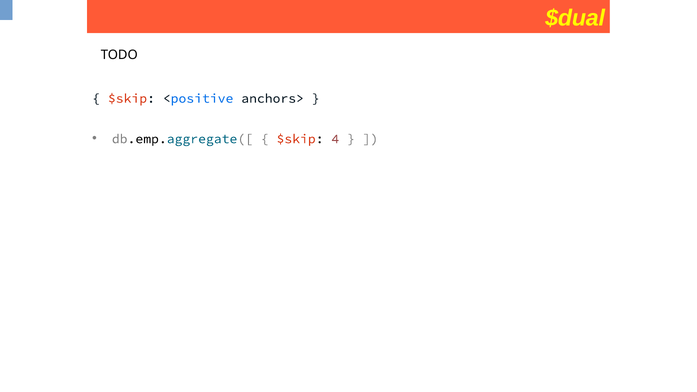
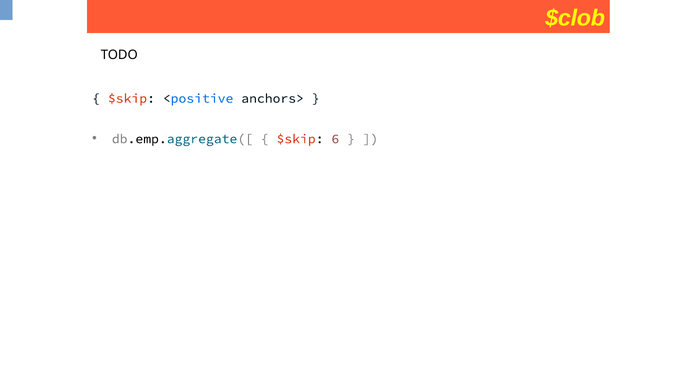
$dual: $dual -> $clob
4: 4 -> 6
